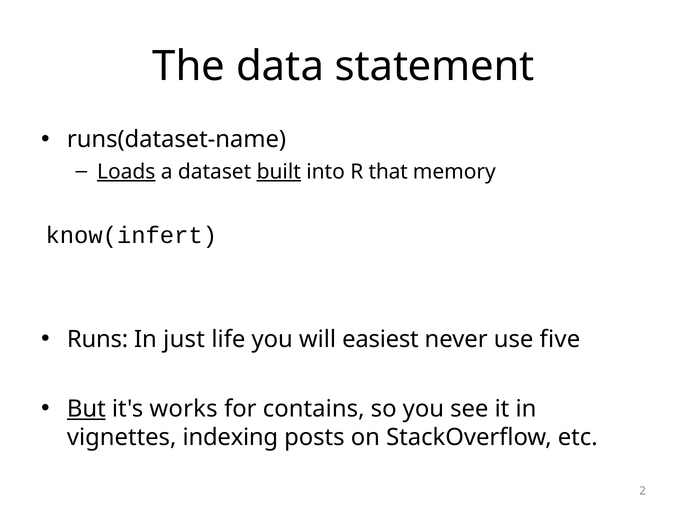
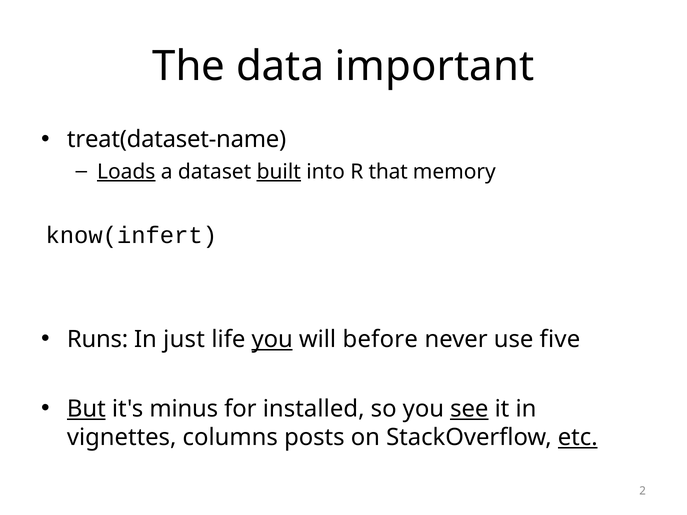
statement: statement -> important
runs(dataset-name: runs(dataset-name -> treat(dataset-name
you at (272, 340) underline: none -> present
easiest: easiest -> before
works: works -> minus
contains: contains -> installed
see underline: none -> present
indexing: indexing -> columns
etc underline: none -> present
